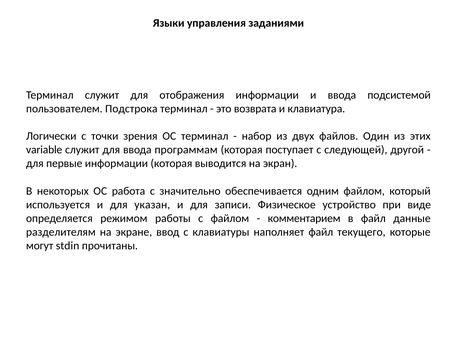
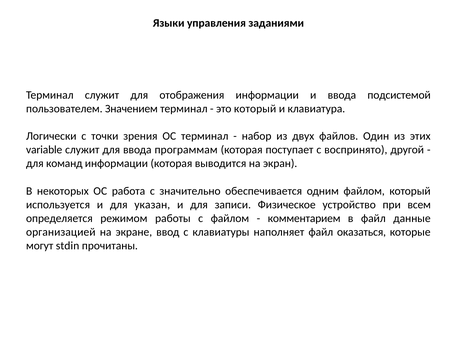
Подстрока: Подстрока -> Значением
это возврата: возврата -> который
следующей: следующей -> воспринято
первые: первые -> команд
виде: виде -> всем
разделителям: разделителям -> организацией
текущего: текущего -> оказаться
